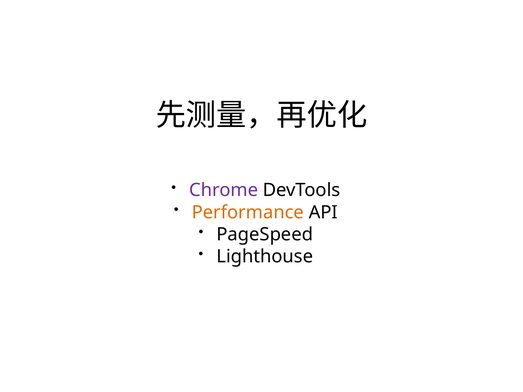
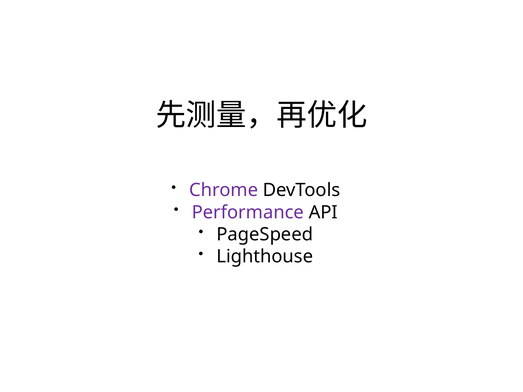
Performance colour: orange -> purple
